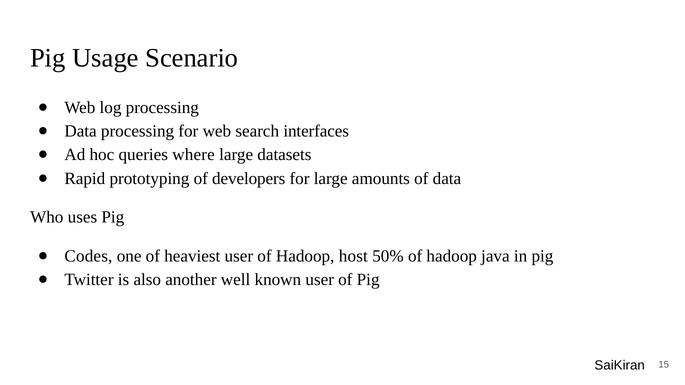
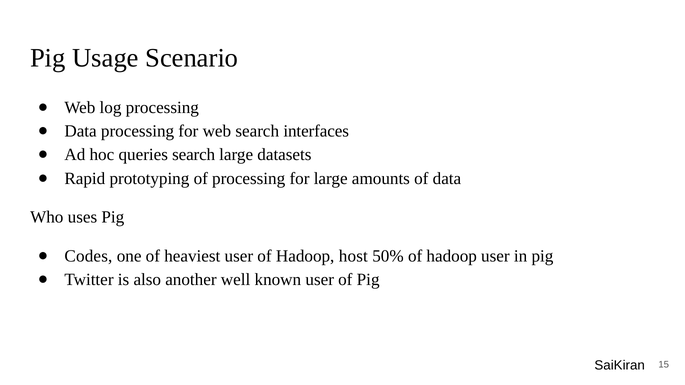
queries where: where -> search
of developers: developers -> processing
hadoop java: java -> user
